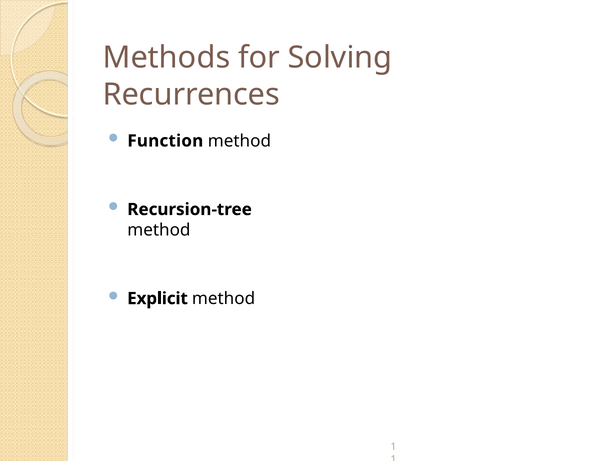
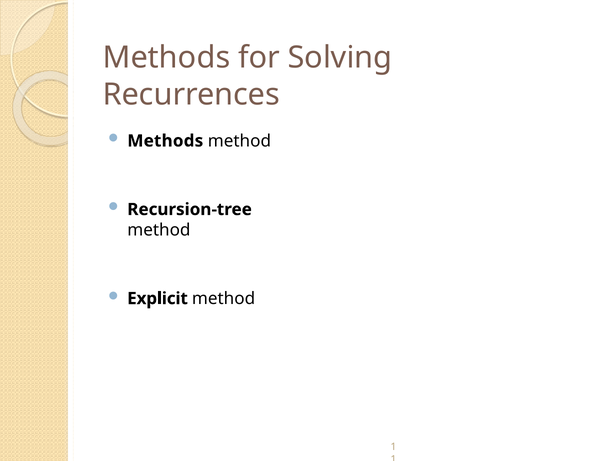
Function at (165, 141): Function -> Methods
